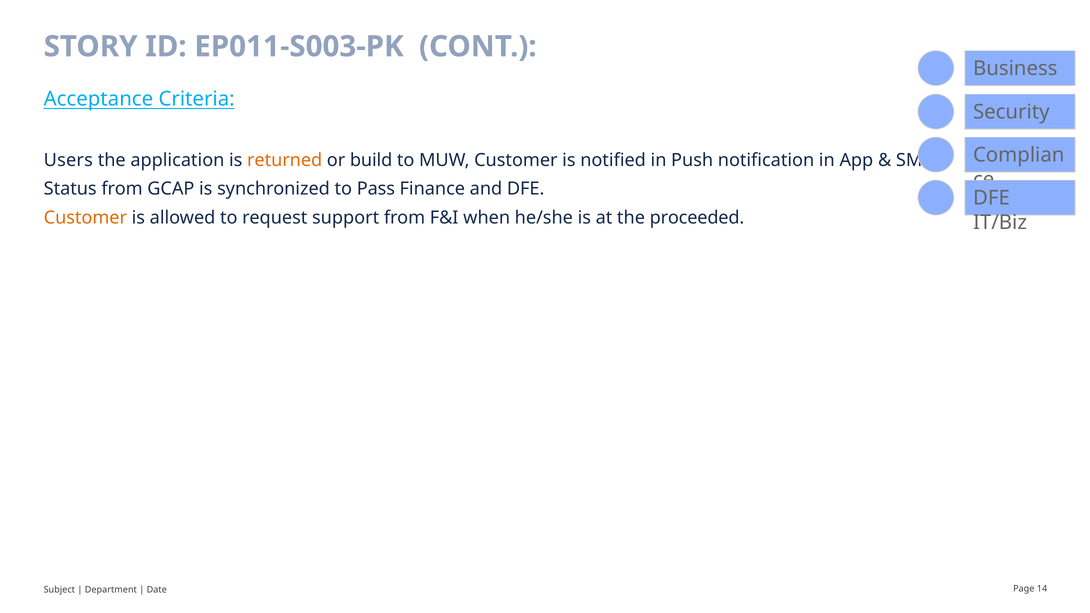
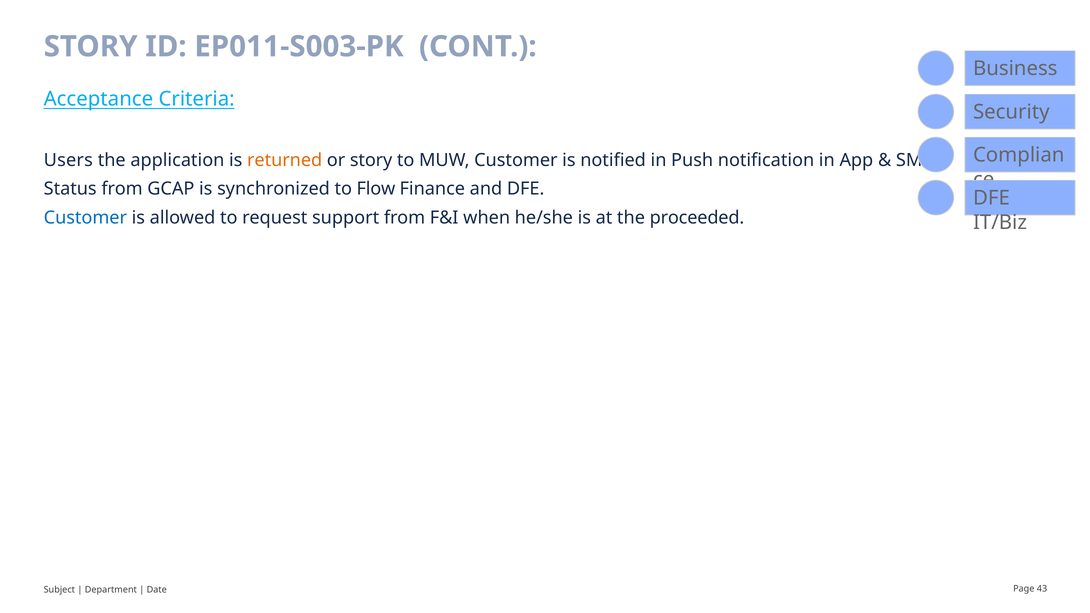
or build: build -> story
Pass: Pass -> Flow
Customer at (85, 218) colour: orange -> blue
14: 14 -> 43
